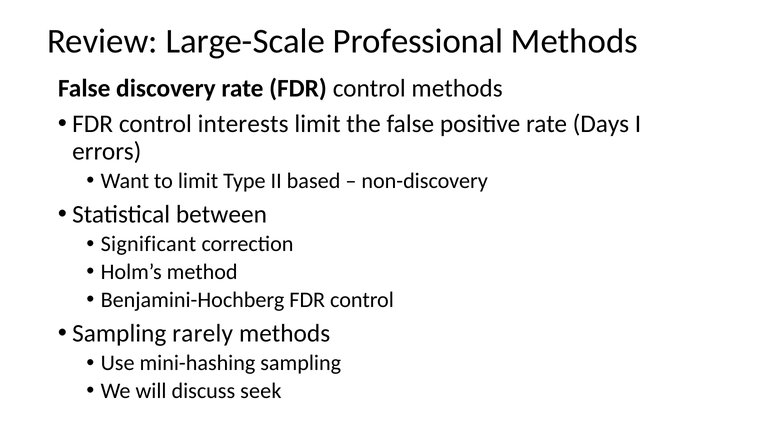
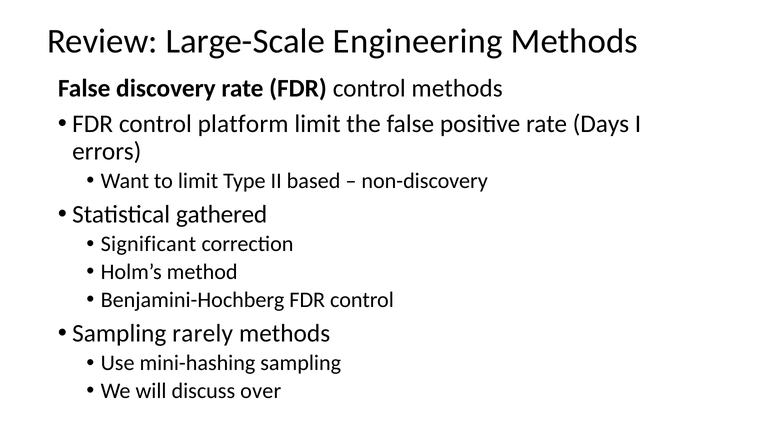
Professional: Professional -> Engineering
interests: interests -> platform
between: between -> gathered
seek: seek -> over
